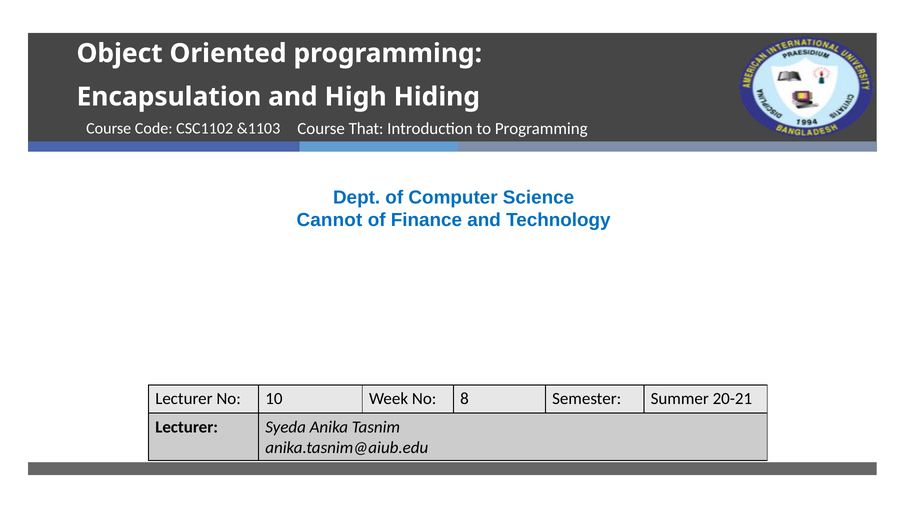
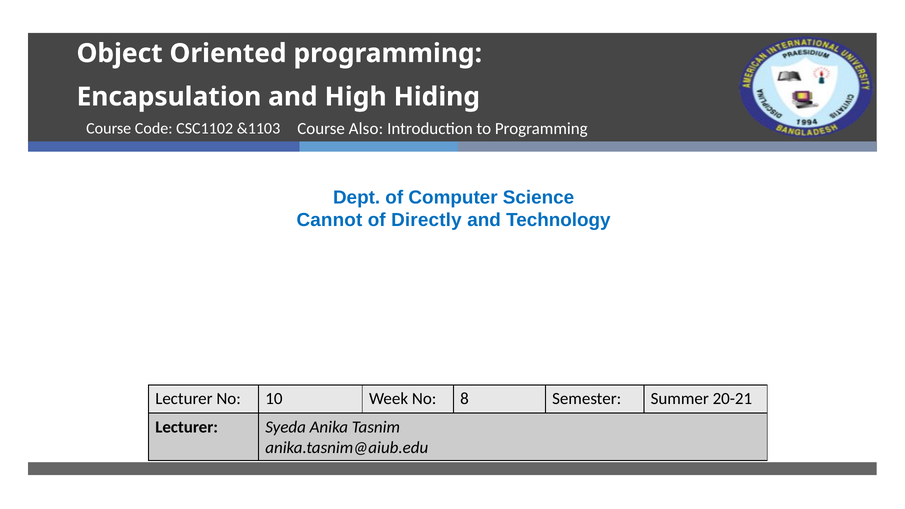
That: That -> Also
Finance: Finance -> Directly
